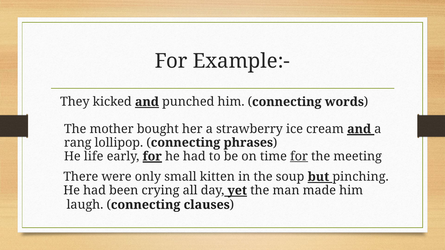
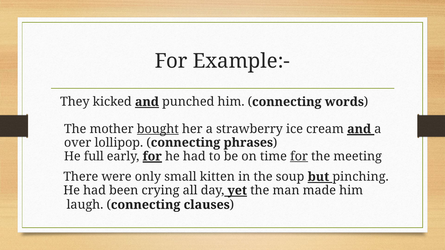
bought underline: none -> present
rang: rang -> over
life: life -> full
